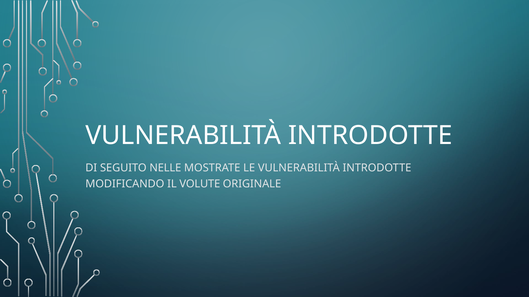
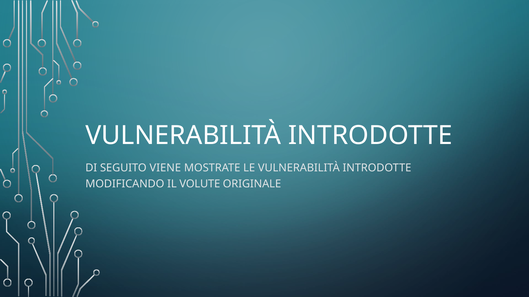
NELLE: NELLE -> VIENE
